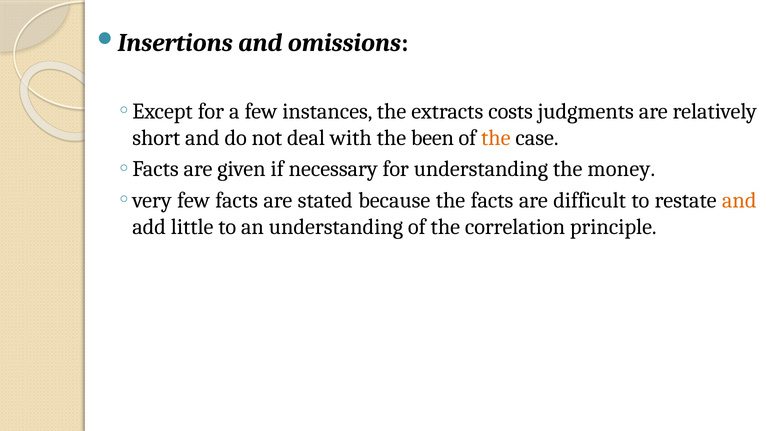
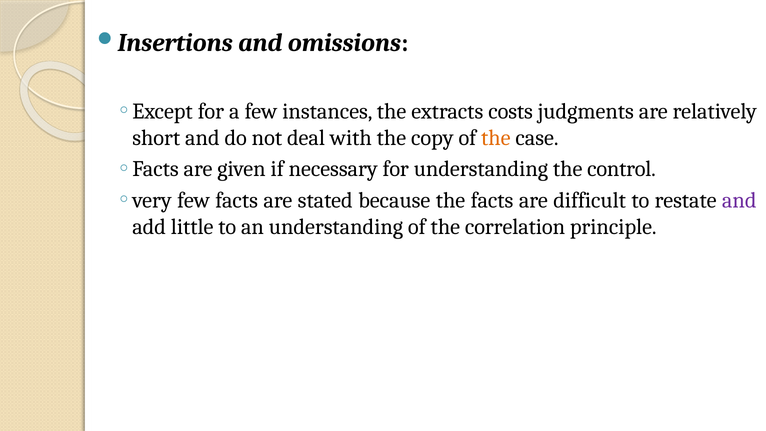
been: been -> copy
money: money -> control
and at (739, 200) colour: orange -> purple
